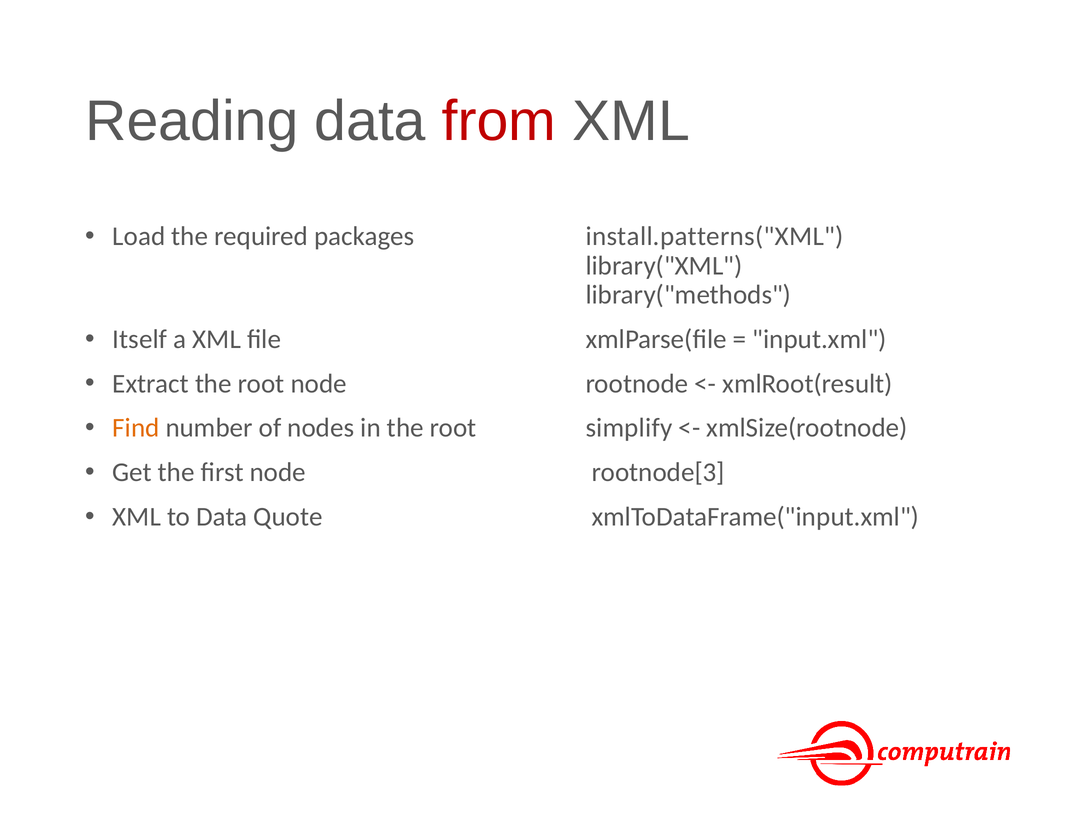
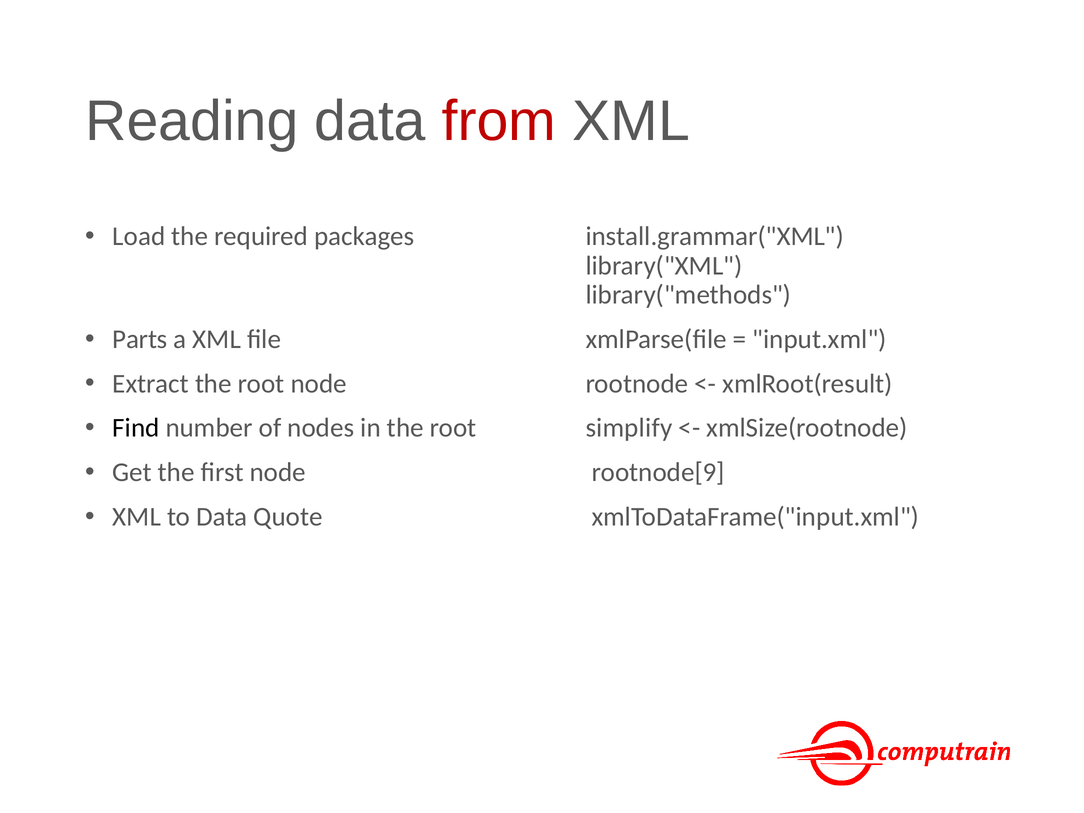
install.patterns("XML: install.patterns("XML -> install.grammar("XML
Itself: Itself -> Parts
Find colour: orange -> black
rootnode[3: rootnode[3 -> rootnode[9
